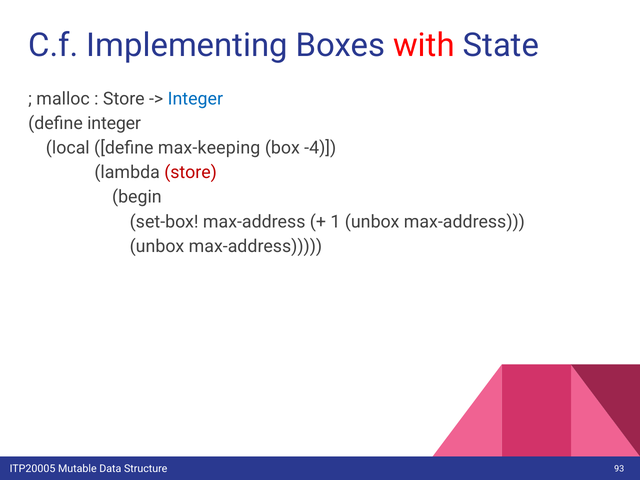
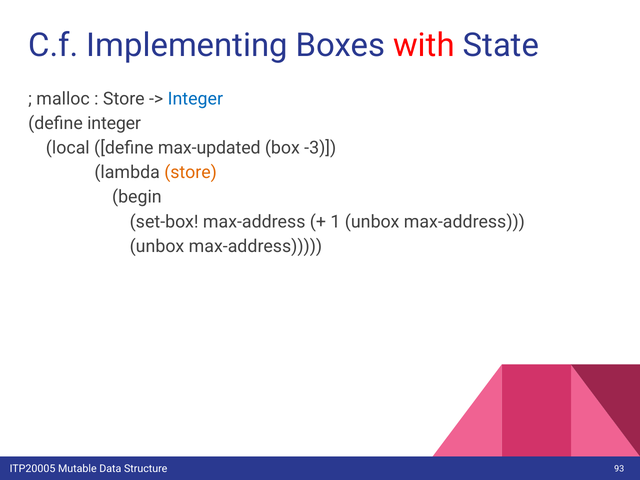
max-keeping: max-keeping -> max-updated
-4: -4 -> -3
store at (191, 173) colour: red -> orange
